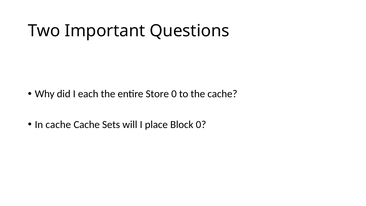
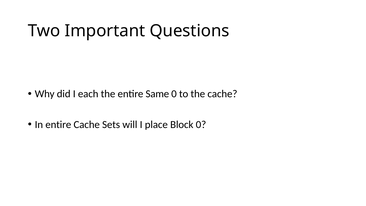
Store: Store -> Same
In cache: cache -> entire
